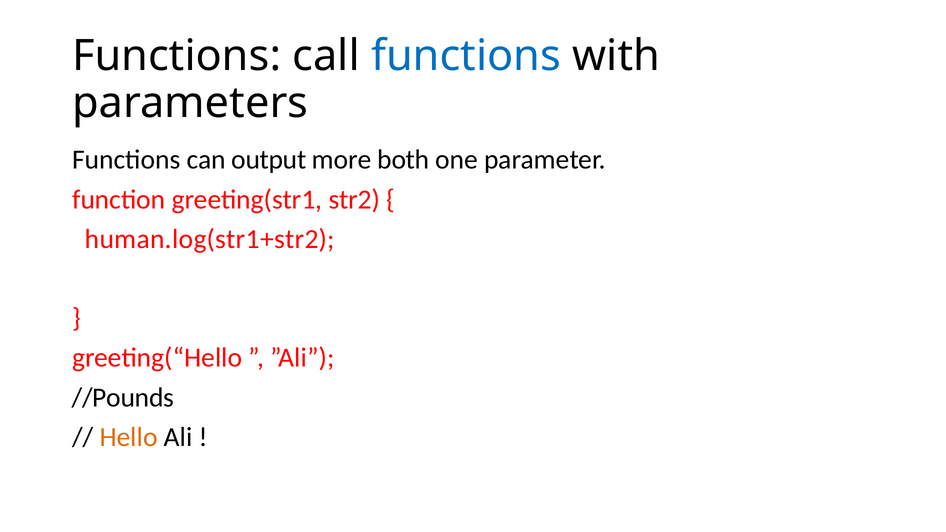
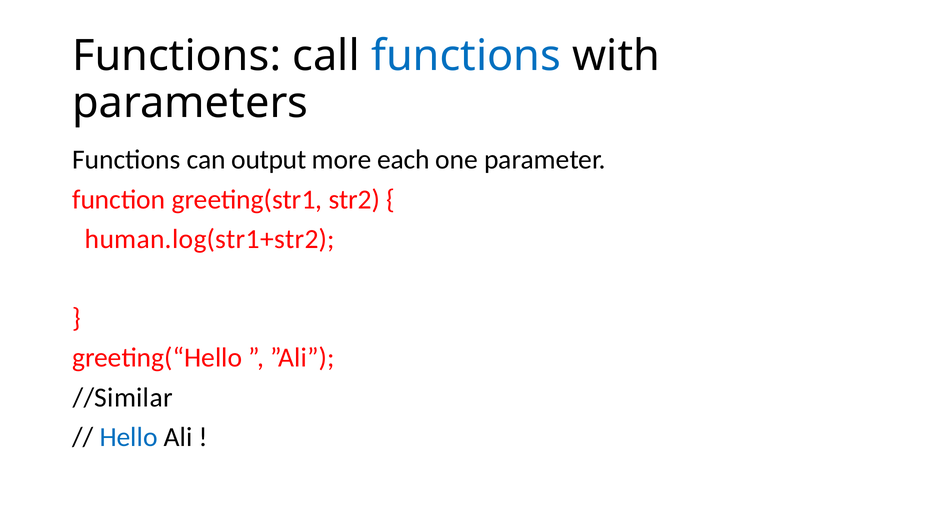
both: both -> each
//Pounds: //Pounds -> //Similar
Hello colour: orange -> blue
